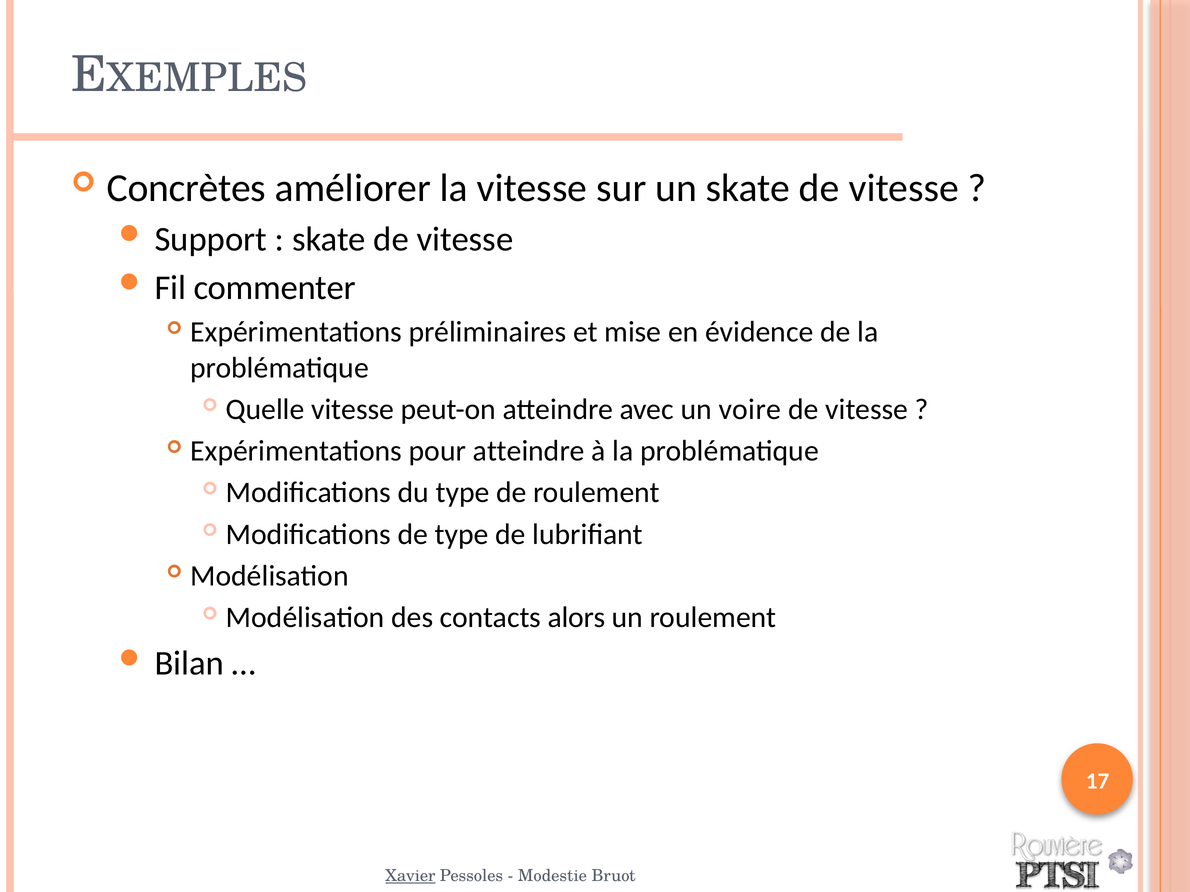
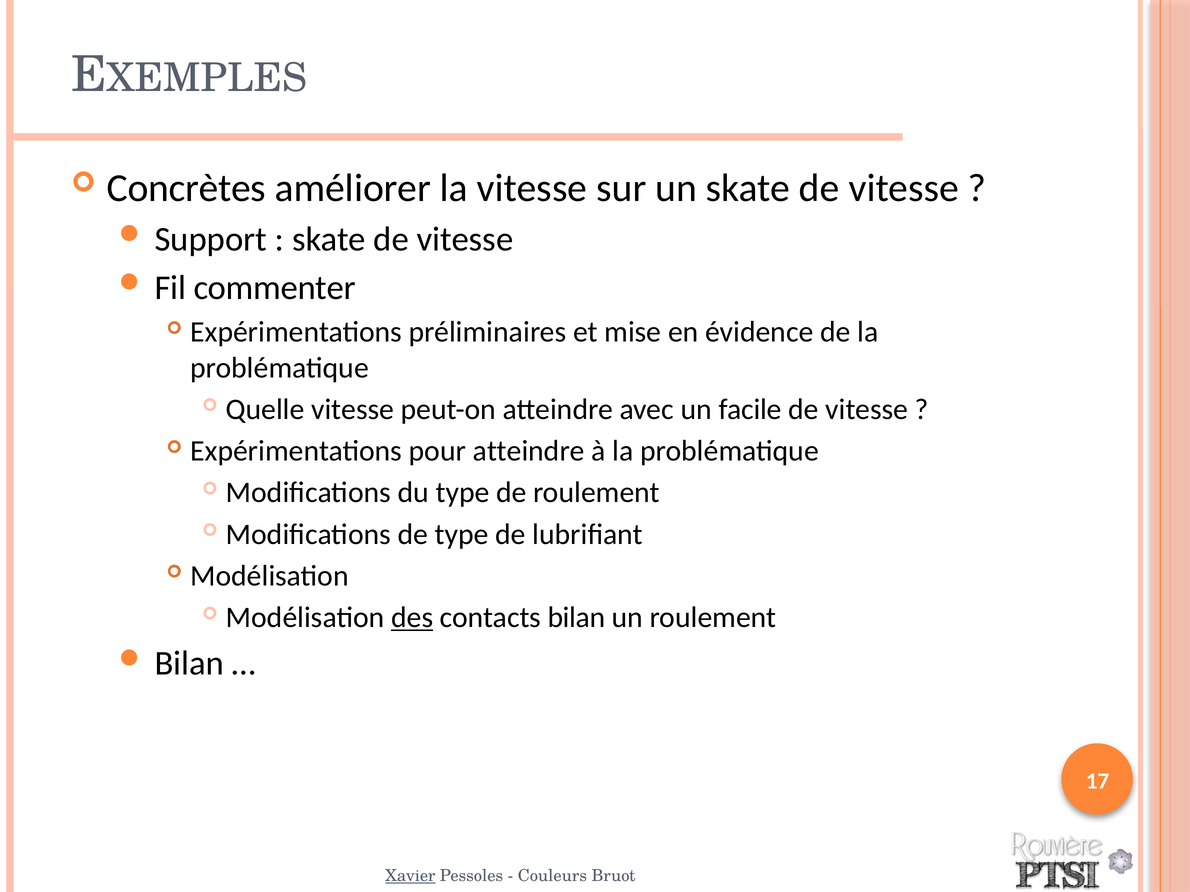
voire: voire -> facile
des underline: none -> present
contacts alors: alors -> bilan
Modestie: Modestie -> Couleurs
